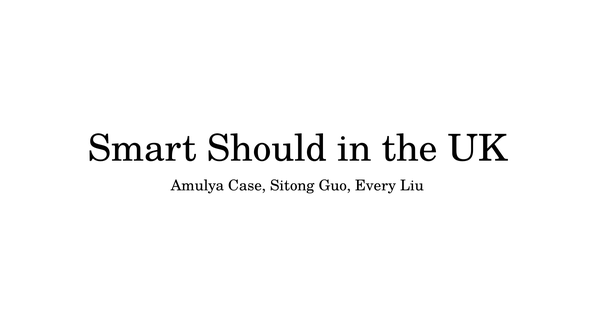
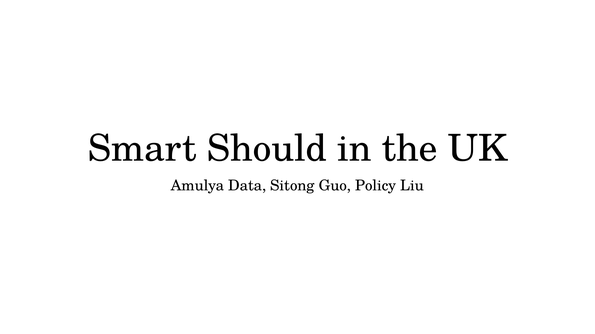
Case: Case -> Data
Every: Every -> Policy
